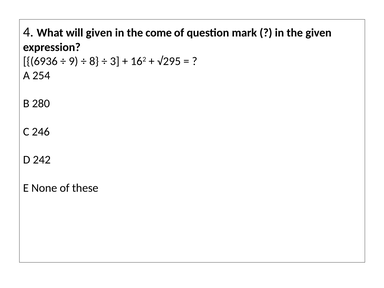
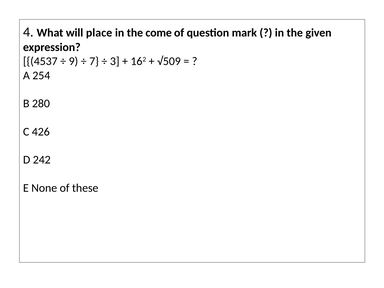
will given: given -> place
6936: 6936 -> 4537
8: 8 -> 7
√295: √295 -> √509
246: 246 -> 426
